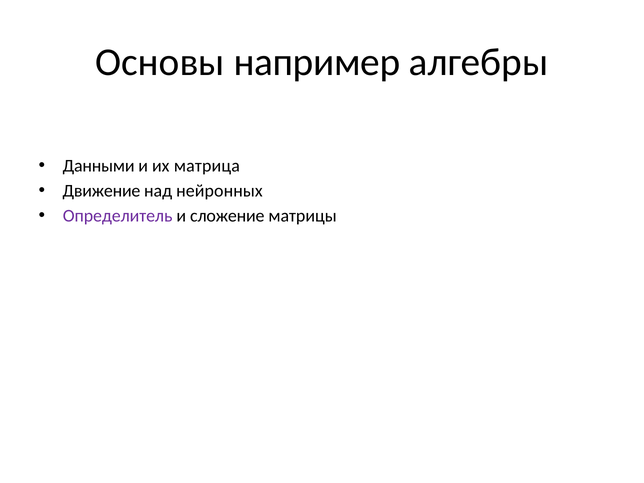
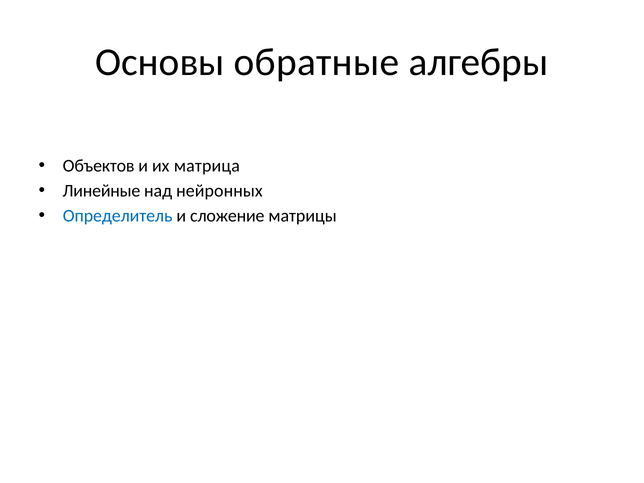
например: например -> обратные
Данными: Данными -> Объектов
Движение: Движение -> Линейные
Определитель colour: purple -> blue
